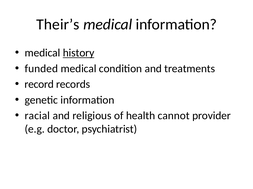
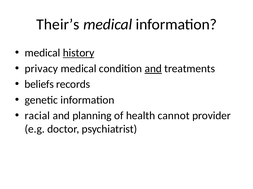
funded: funded -> privacy
and at (153, 69) underline: none -> present
record: record -> beliefs
religious: religious -> planning
